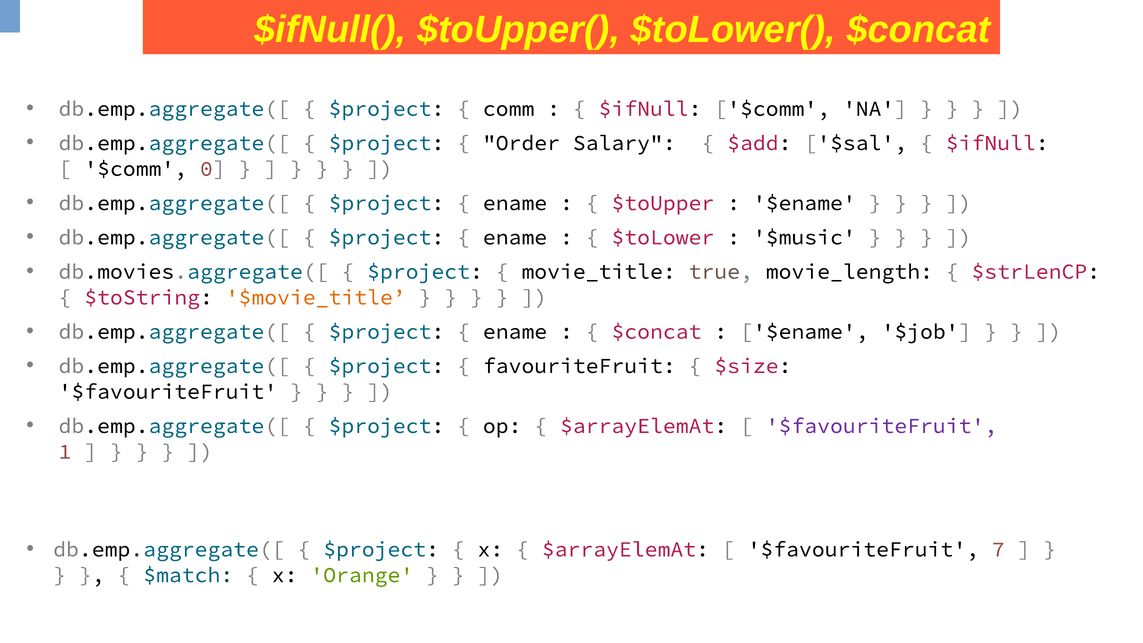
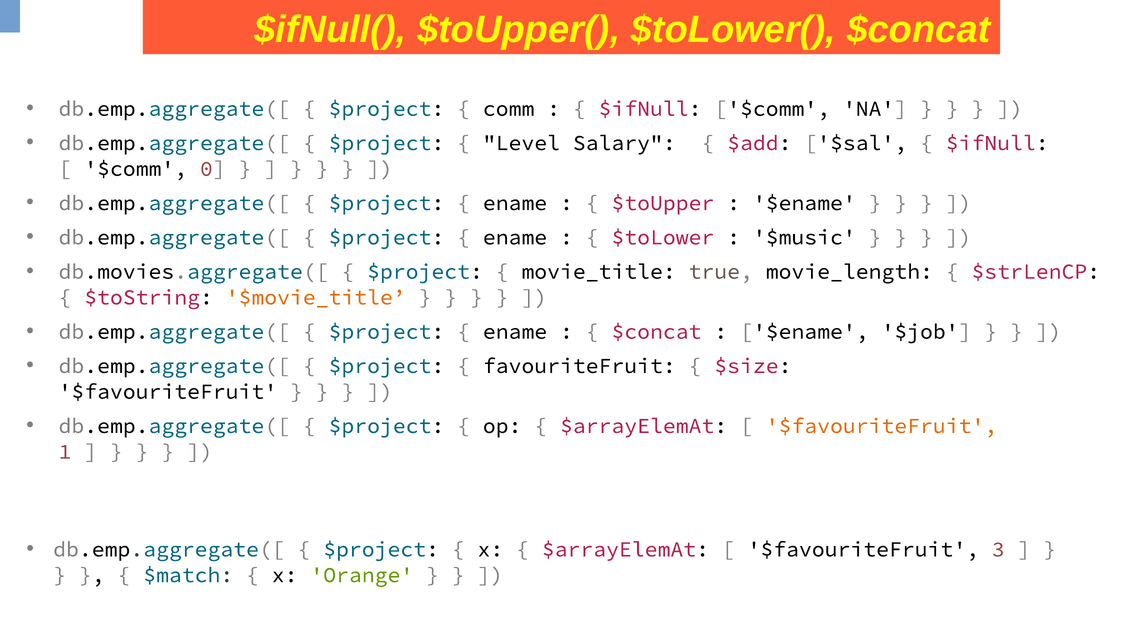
Order: Order -> Level
$favouriteFruit at (881, 426) colour: purple -> orange
7: 7 -> 3
